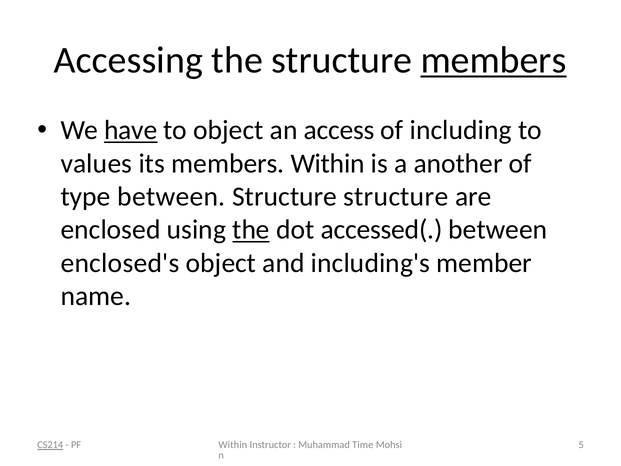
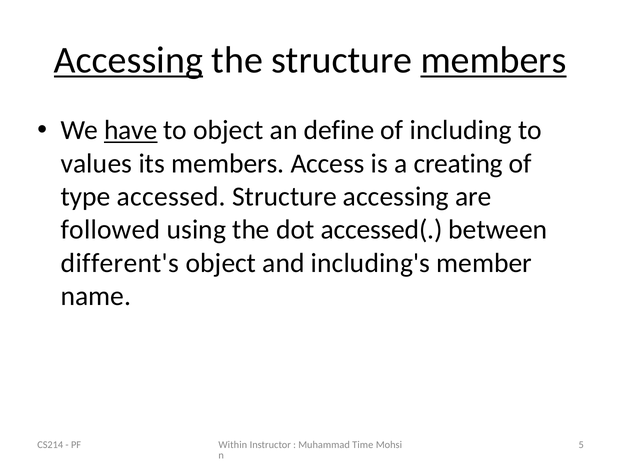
Accessing at (128, 60) underline: none -> present
access: access -> define
members Within: Within -> Access
another: another -> creating
type between: between -> accessed
Structure structure: structure -> accessing
enclosed: enclosed -> followed
the at (251, 230) underline: present -> none
enclosed's: enclosed's -> different's
CS214 underline: present -> none
